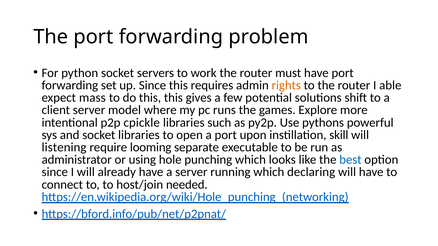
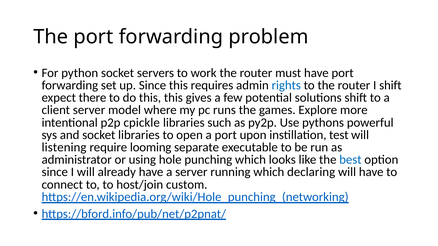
rights colour: orange -> blue
I able: able -> shift
mass: mass -> there
skill: skill -> test
needed: needed -> custom
